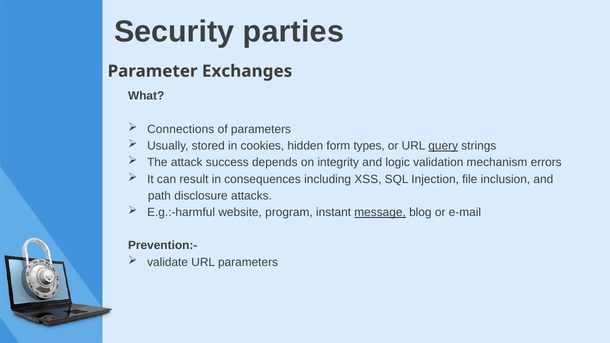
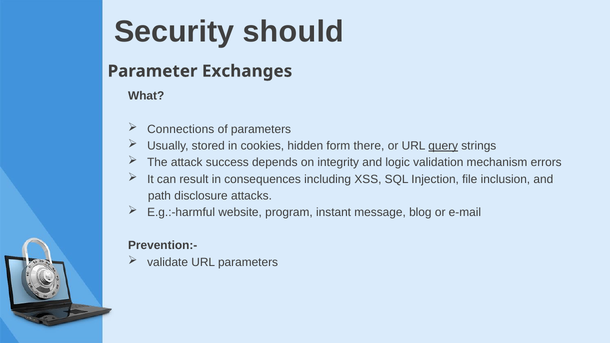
parties: parties -> should
types: types -> there
message underline: present -> none
